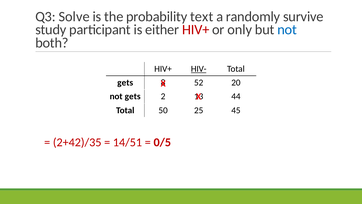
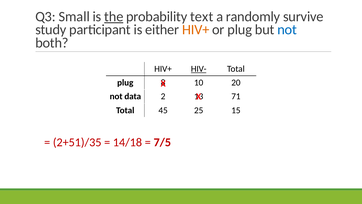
Solve: Solve -> Small
the underline: none -> present
HIV+ at (196, 30) colour: red -> orange
or only: only -> plug
gets at (125, 83): gets -> plug
52: 52 -> 10
not gets: gets -> data
44: 44 -> 71
50: 50 -> 45
45: 45 -> 15
2+42)/35: 2+42)/35 -> 2+51)/35
14/51: 14/51 -> 14/18
0/5: 0/5 -> 7/5
